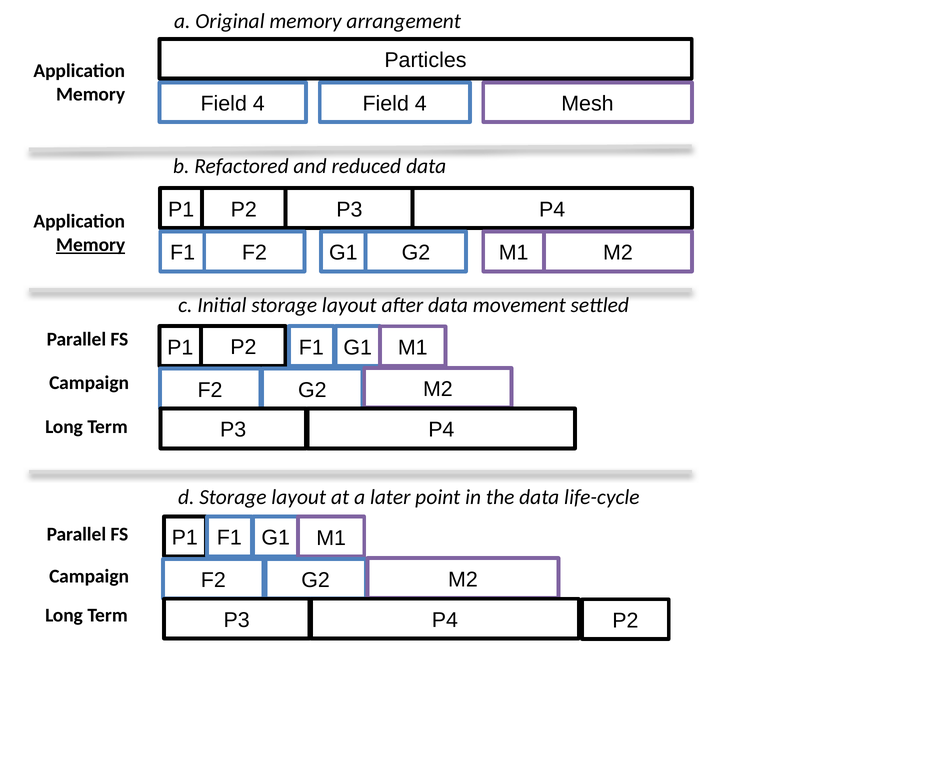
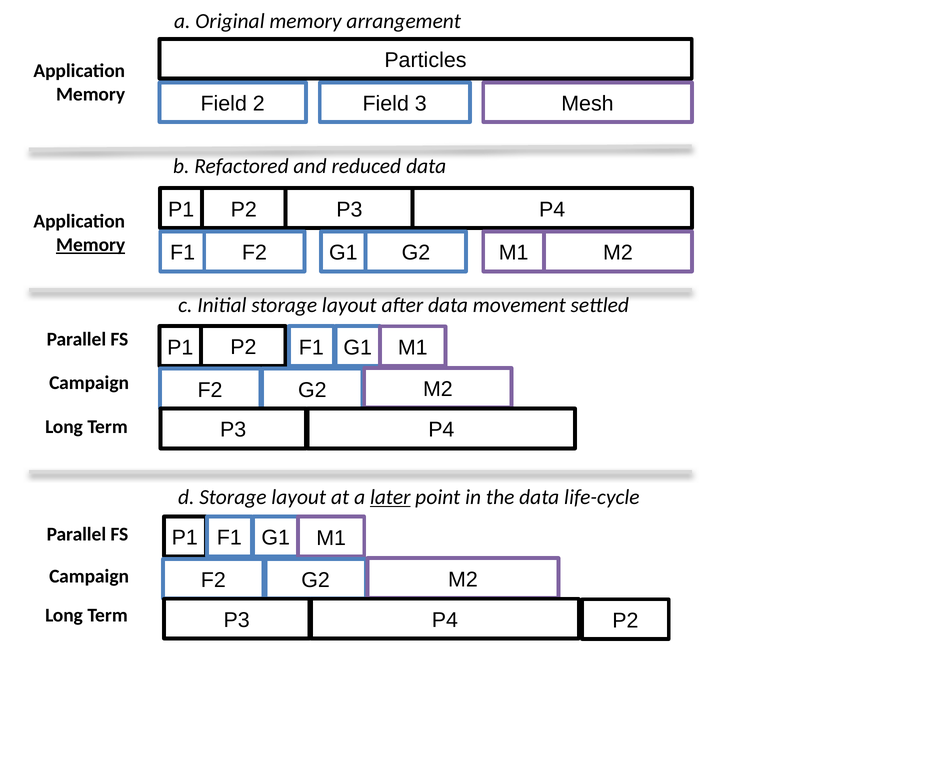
4 at (259, 104): 4 -> 2
4 at (421, 104): 4 -> 3
later underline: none -> present
